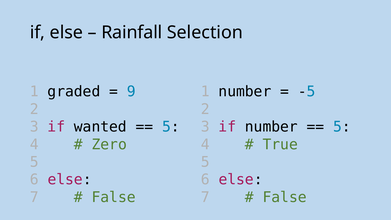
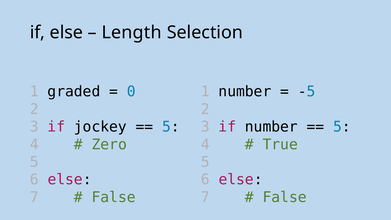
Rainfall: Rainfall -> Length
9: 9 -> 0
wanted: wanted -> jockey
